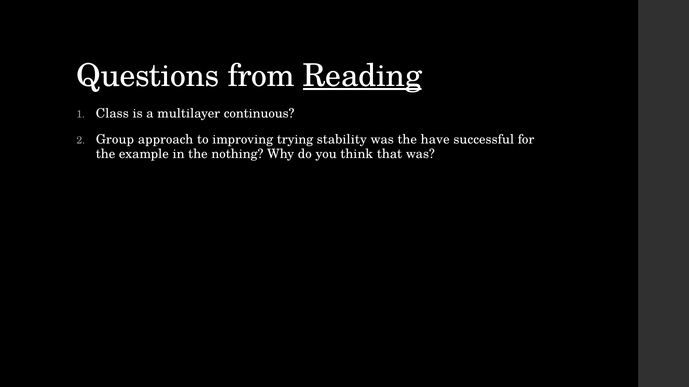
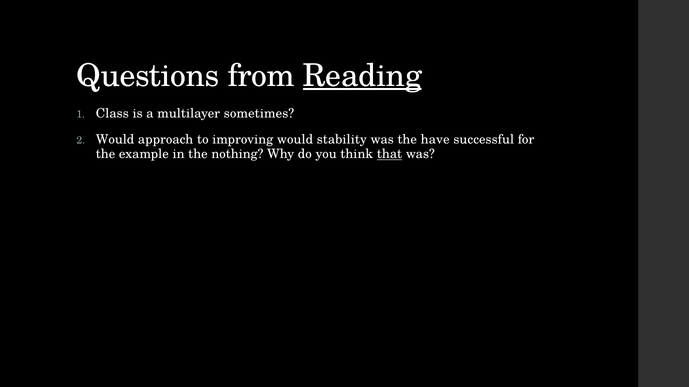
continuous: continuous -> sometimes
Group at (115, 140): Group -> Would
improving trying: trying -> would
that underline: none -> present
